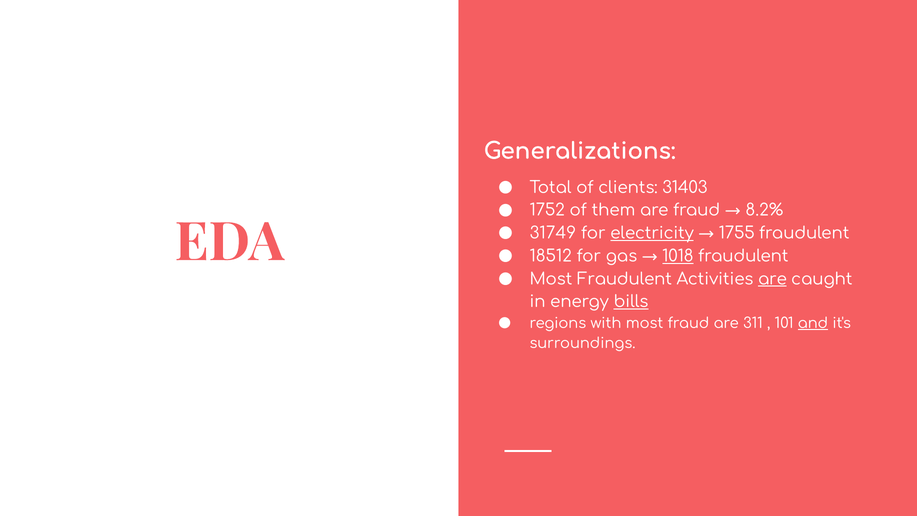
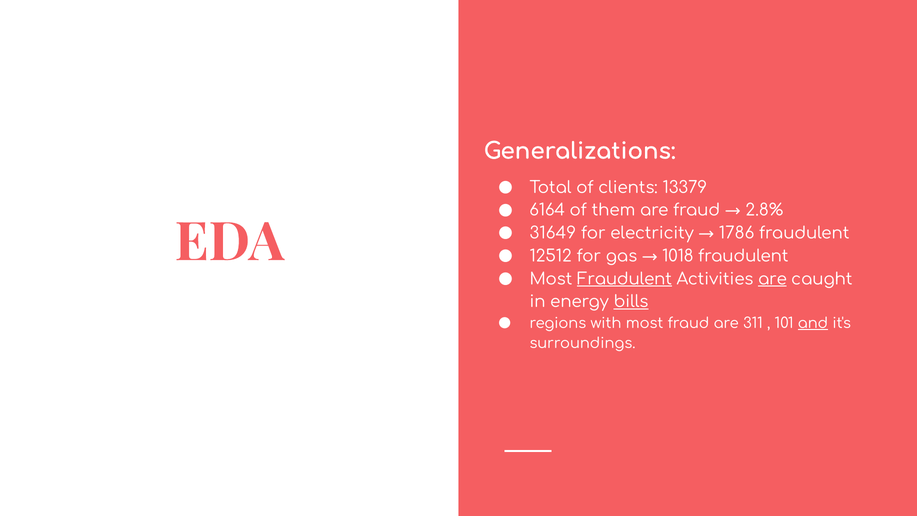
31403: 31403 -> 13379
1752: 1752 -> 6164
8.2%: 8.2% -> 2.8%
31749: 31749 -> 31649
electricity underline: present -> none
1755: 1755 -> 1786
18512: 18512 -> 12512
1018 underline: present -> none
Fraudulent at (625, 279) underline: none -> present
